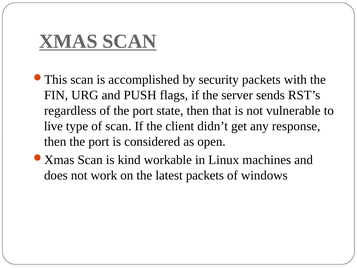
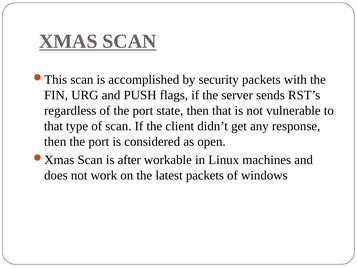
live at (53, 126): live -> that
kind: kind -> after
